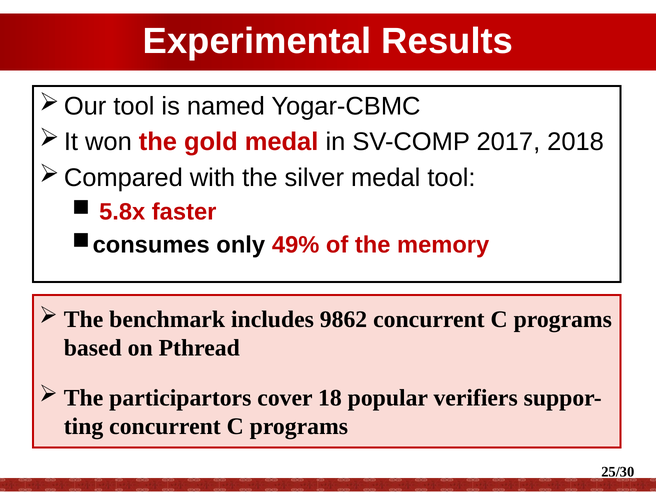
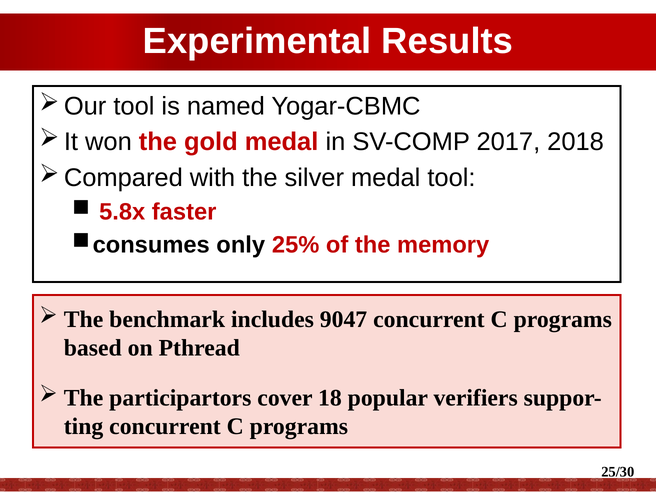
49%: 49% -> 25%
9862: 9862 -> 9047
